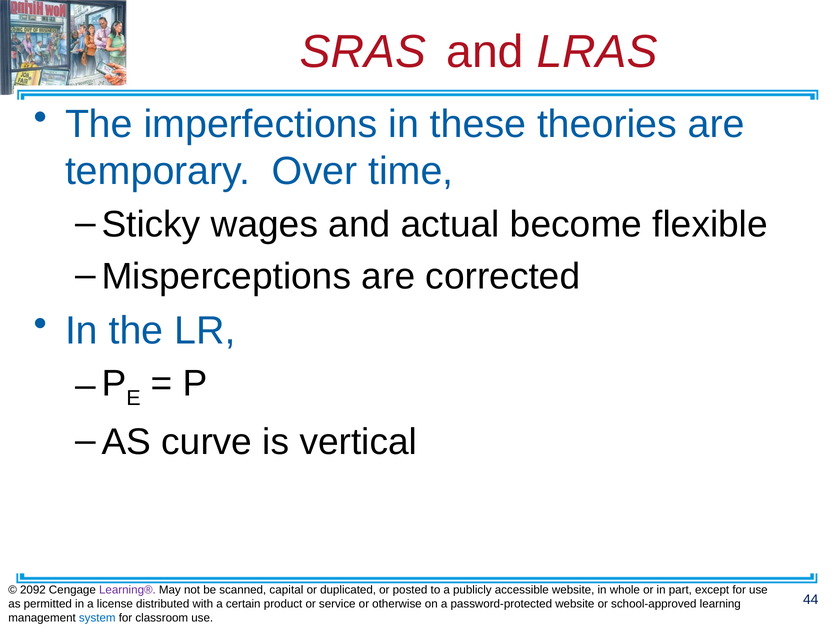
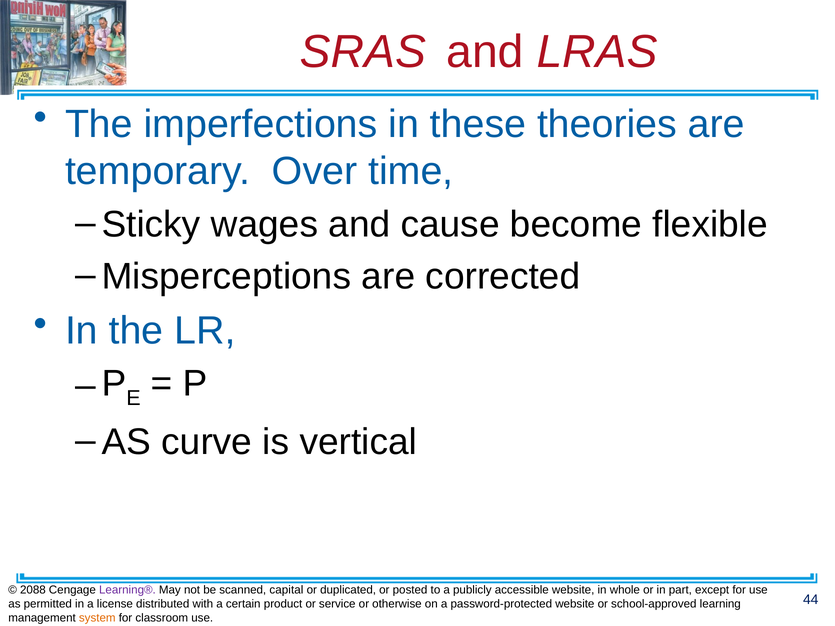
actual: actual -> cause
2092: 2092 -> 2088
system colour: blue -> orange
